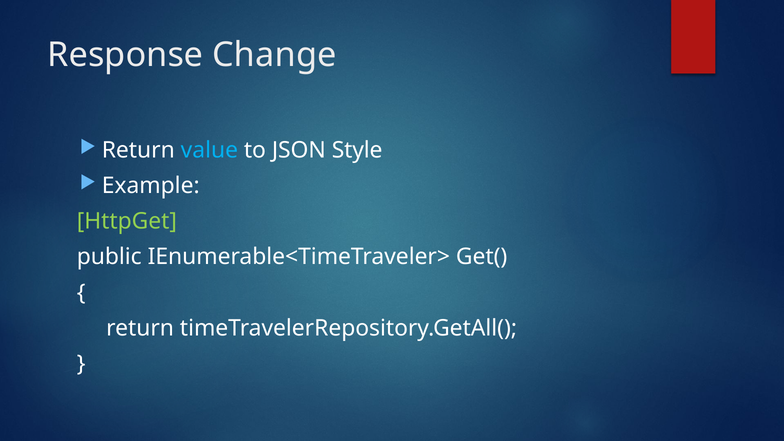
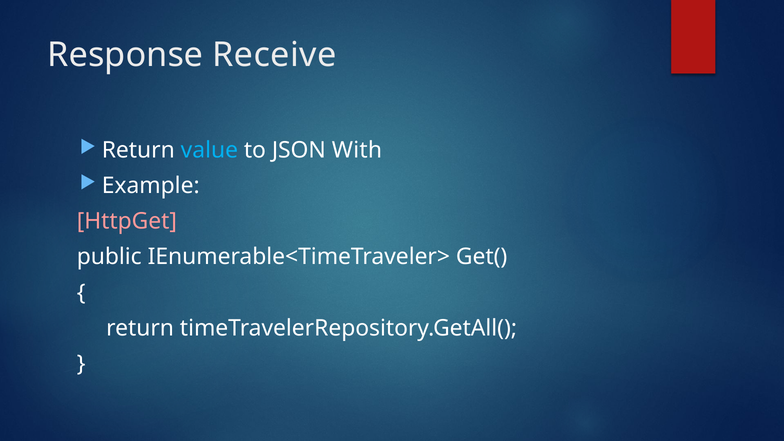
Change: Change -> Receive
Style: Style -> With
HttpGet colour: light green -> pink
